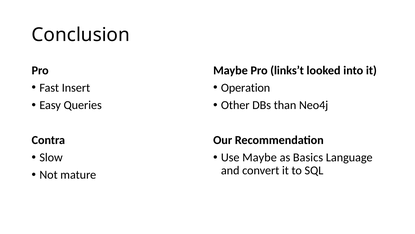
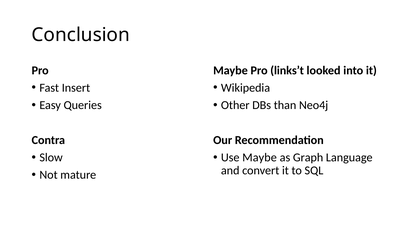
Operation: Operation -> Wikipedia
Basics: Basics -> Graph
